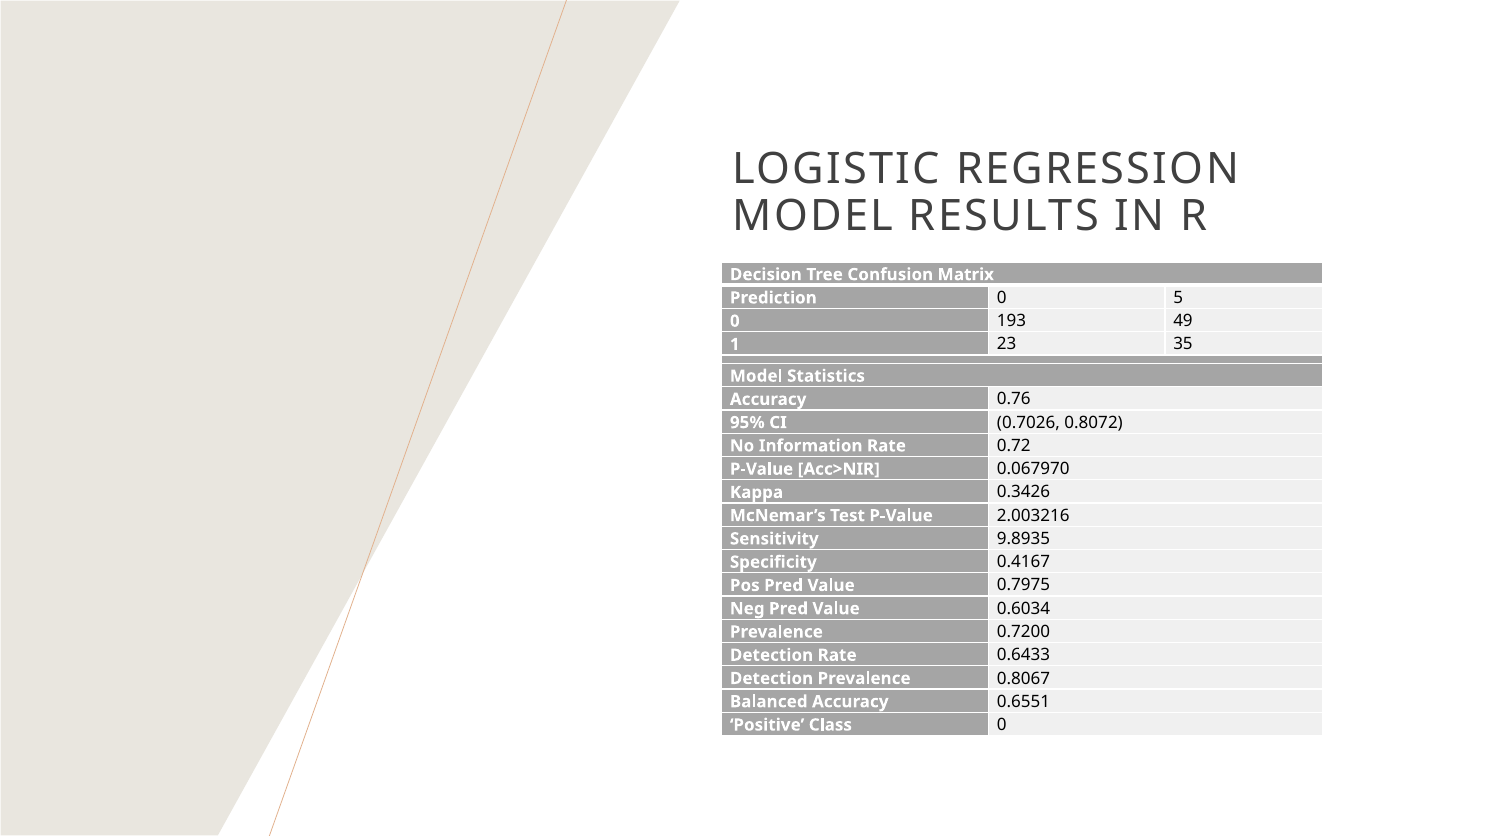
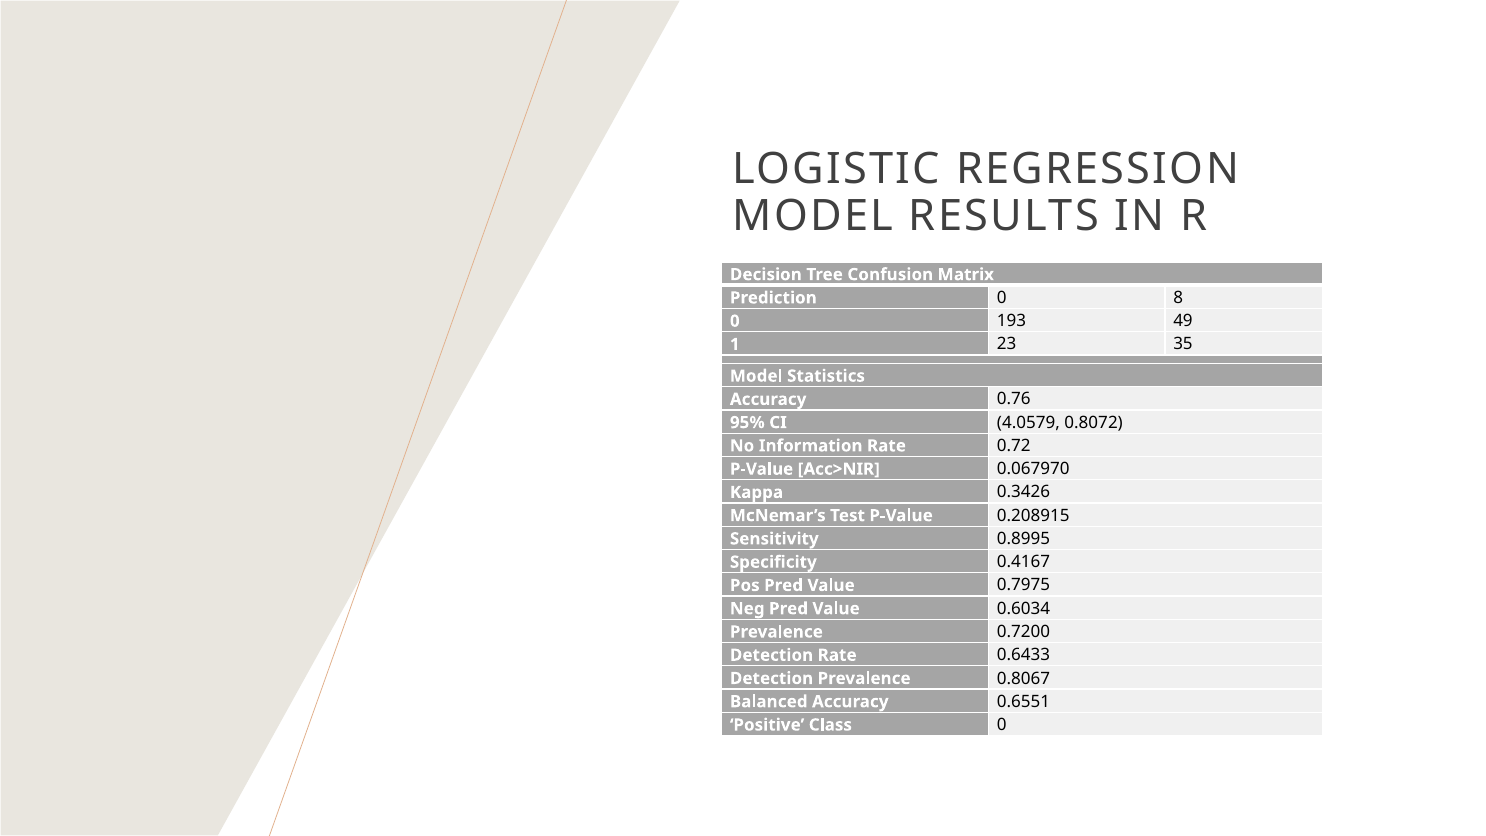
5: 5 -> 8
0.7026: 0.7026 -> 4.0579
2.003216: 2.003216 -> 0.208915
9.8935: 9.8935 -> 0.8995
